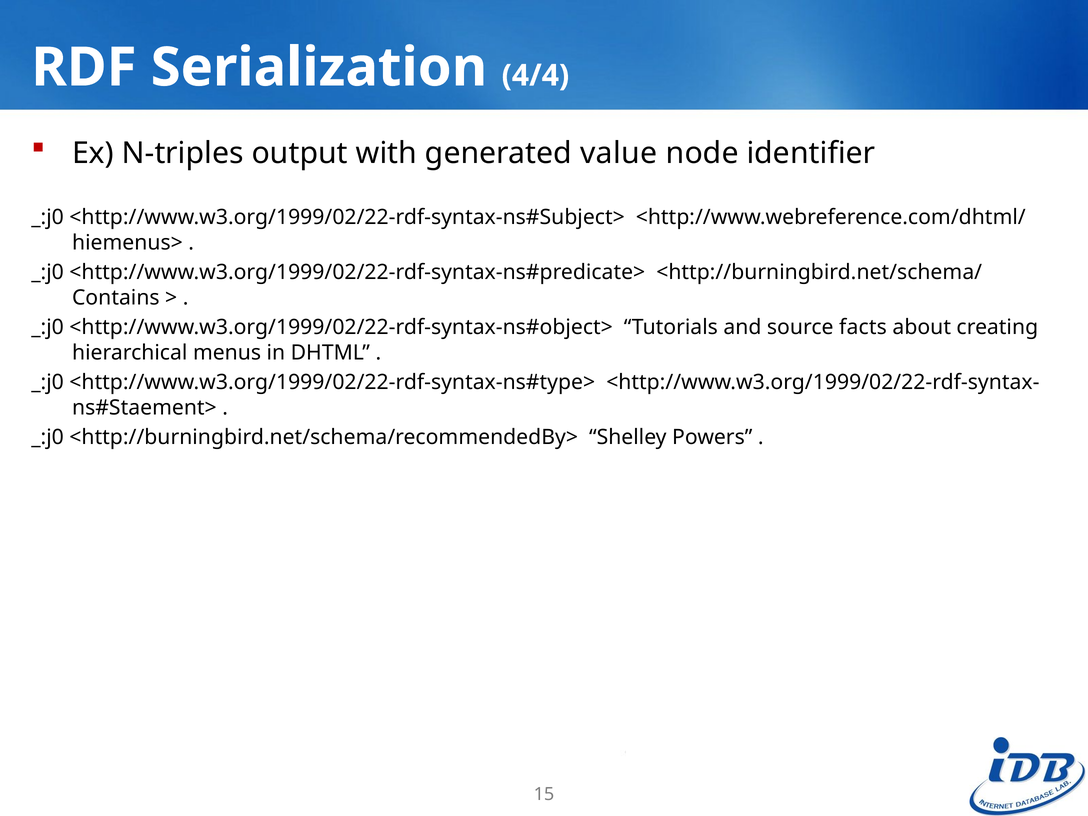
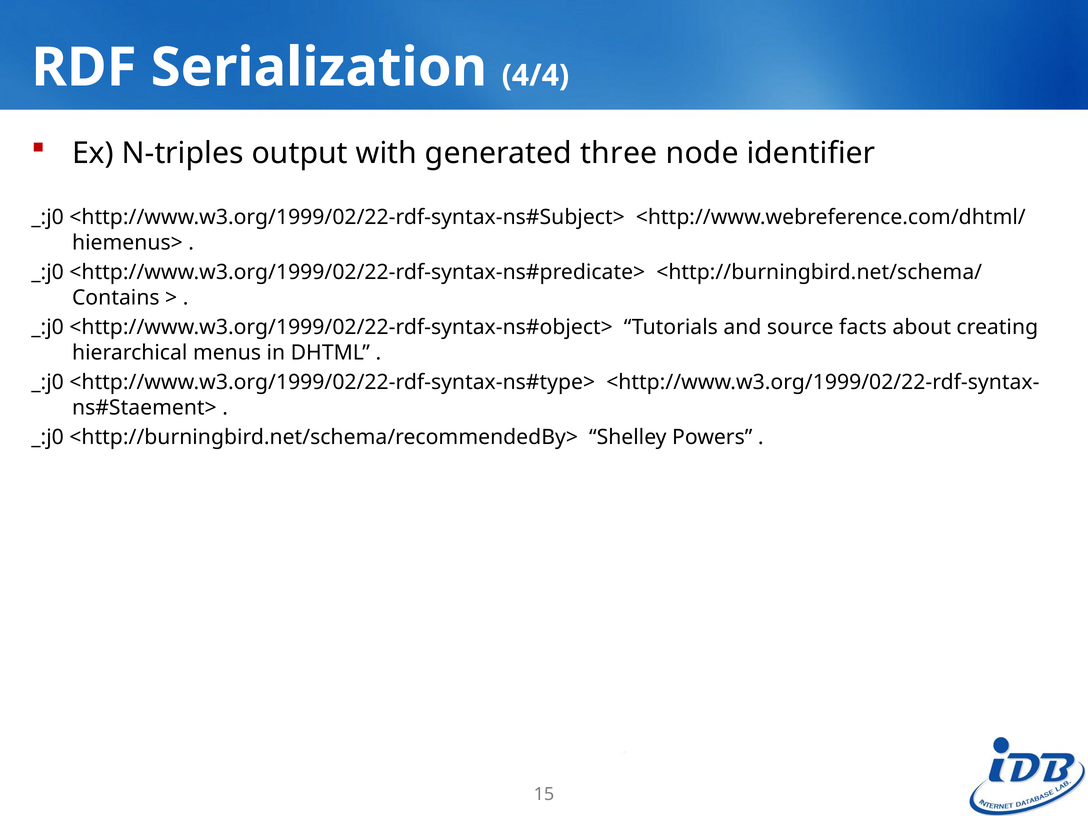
value: value -> three
